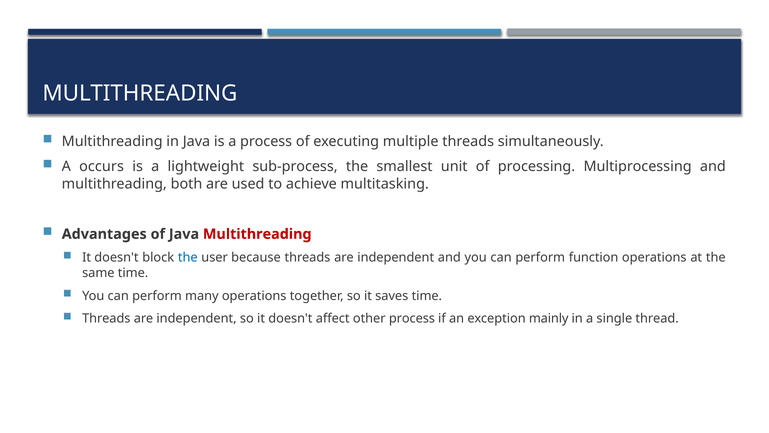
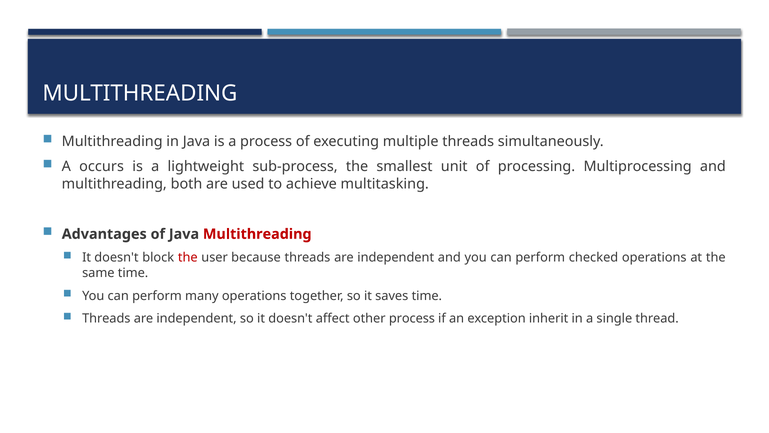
the at (188, 257) colour: blue -> red
function: function -> checked
mainly: mainly -> inherit
